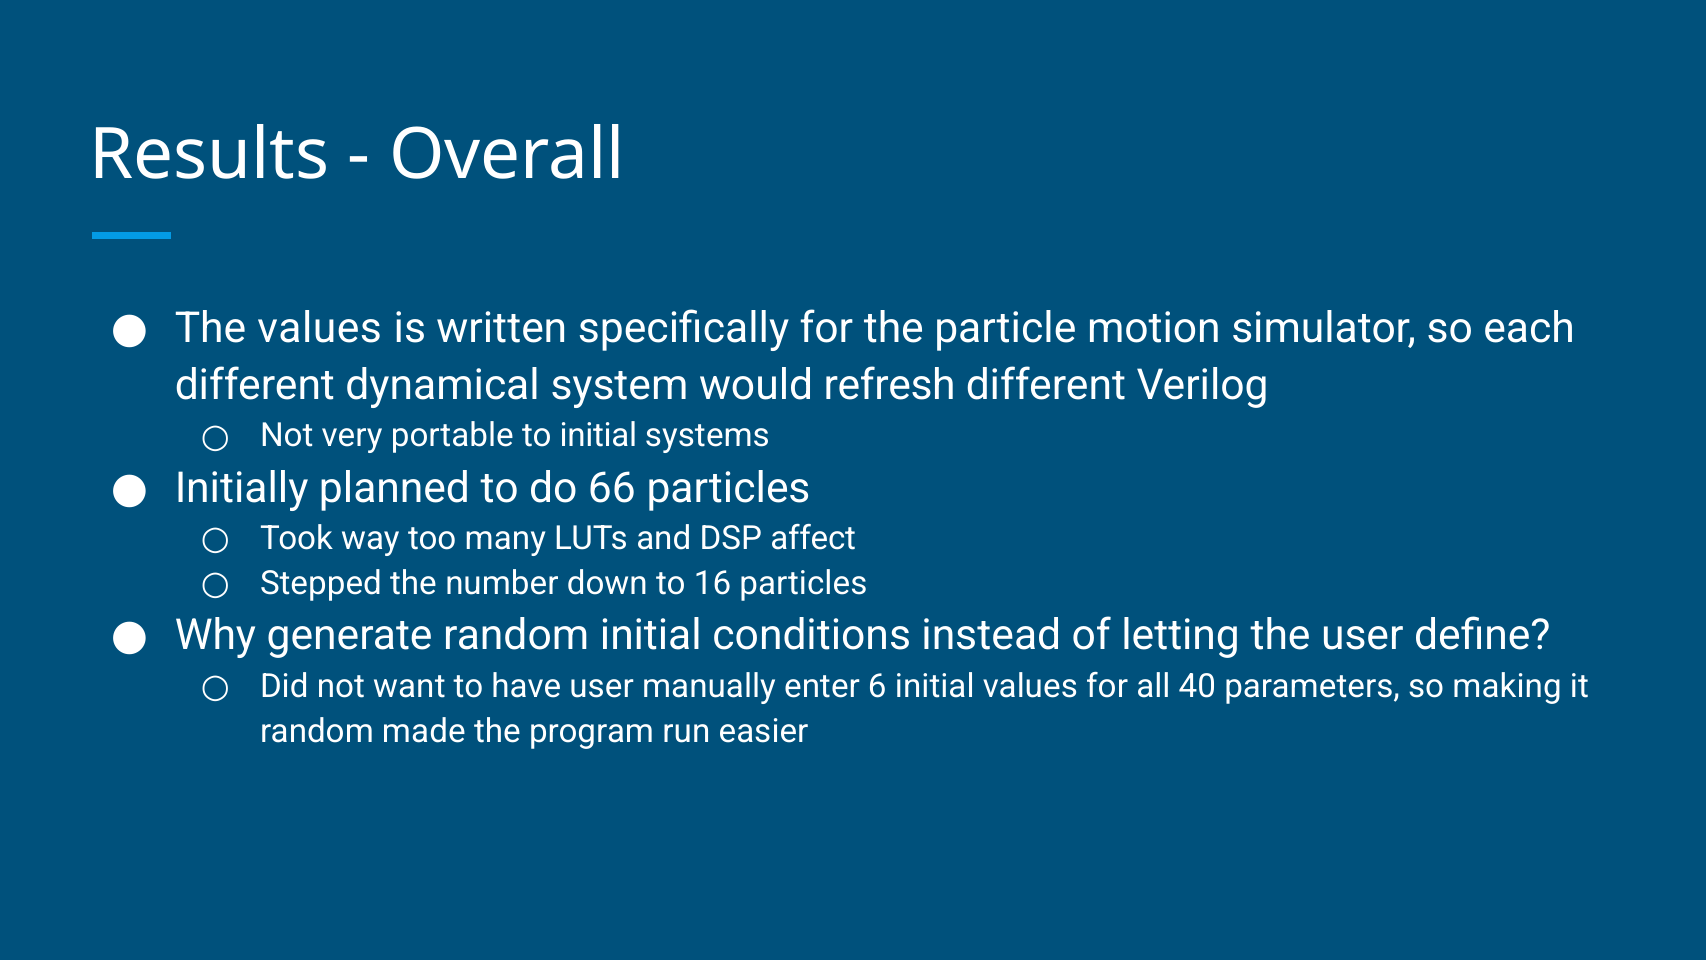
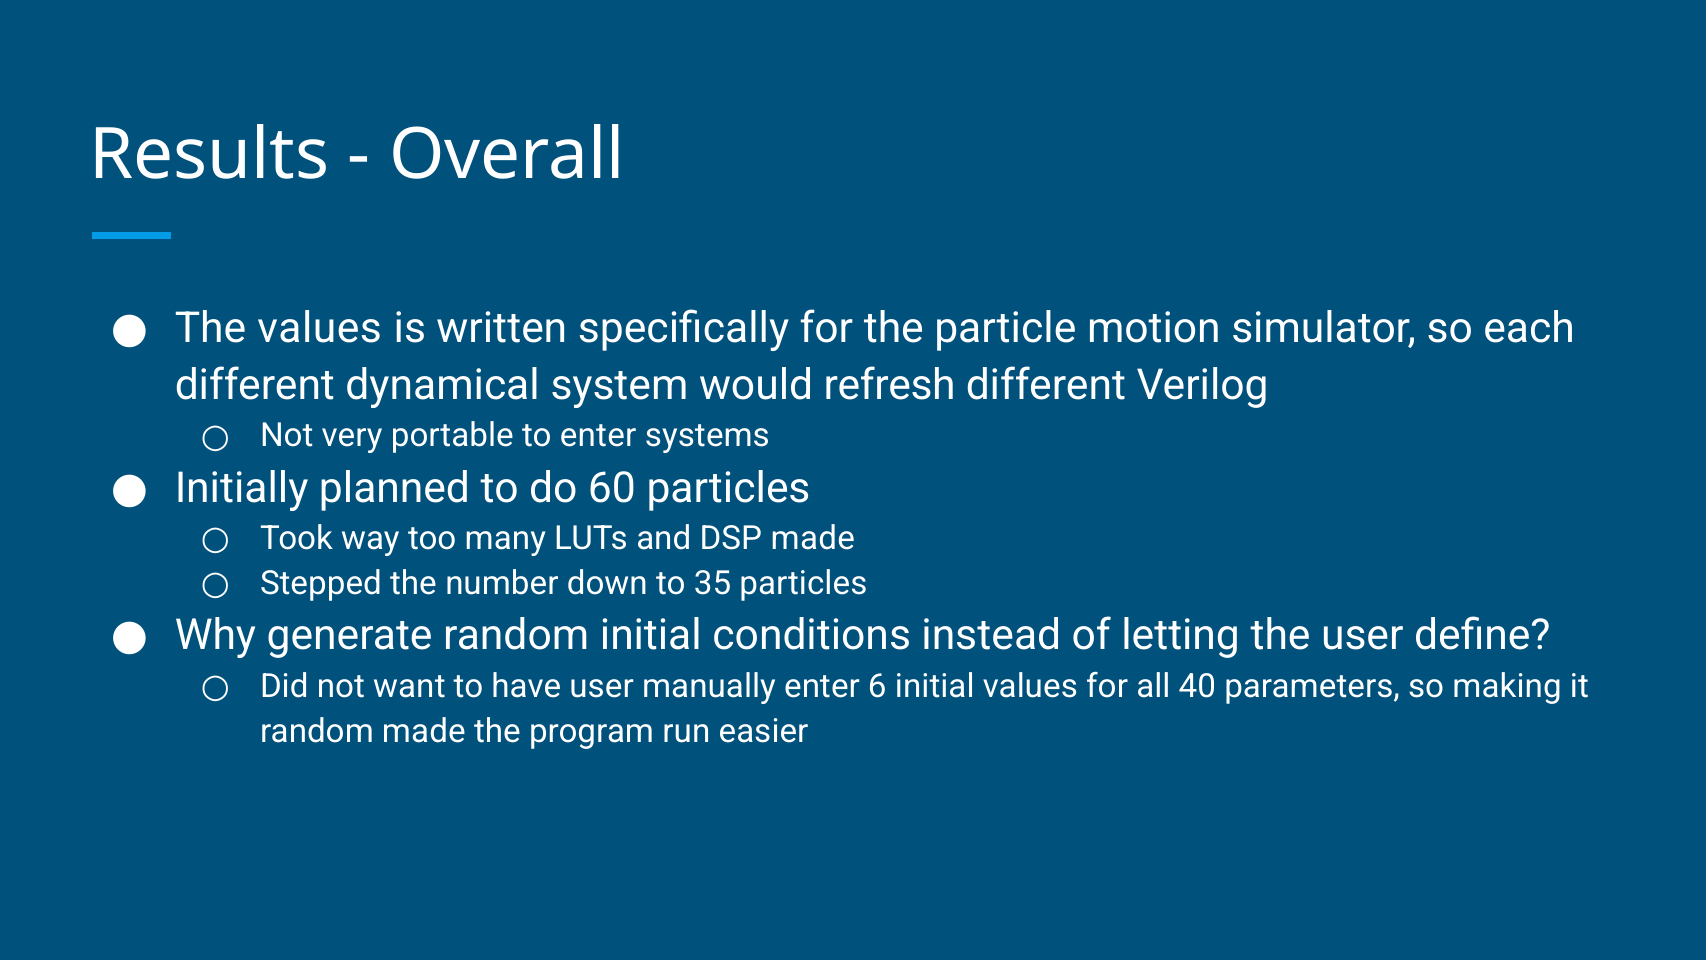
to initial: initial -> enter
66: 66 -> 60
DSP affect: affect -> made
16: 16 -> 35
